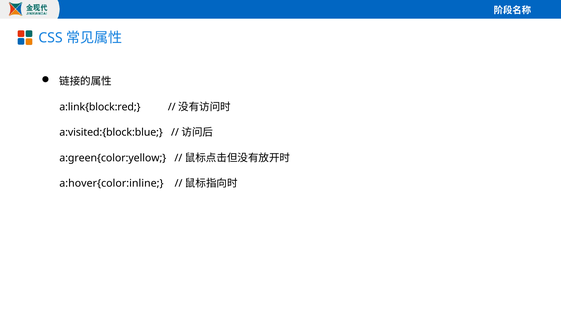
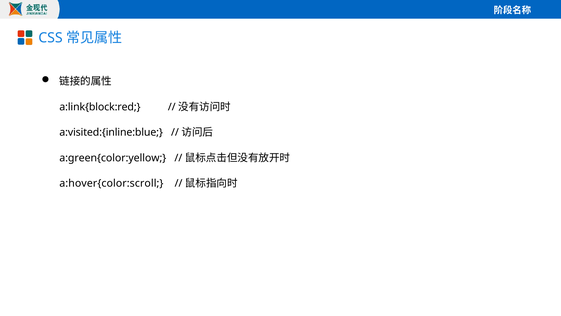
a:visited:{block:blue: a:visited:{block:blue -> a:visited:{inline:blue
a:hover{color:inline: a:hover{color:inline -> a:hover{color:scroll
